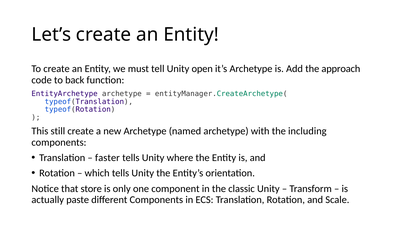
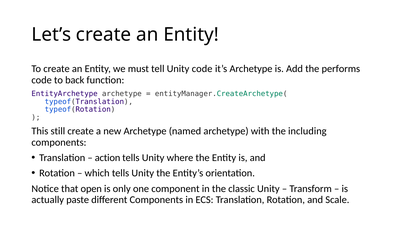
Unity open: open -> code
approach: approach -> performs
faster: faster -> action
store: store -> open
